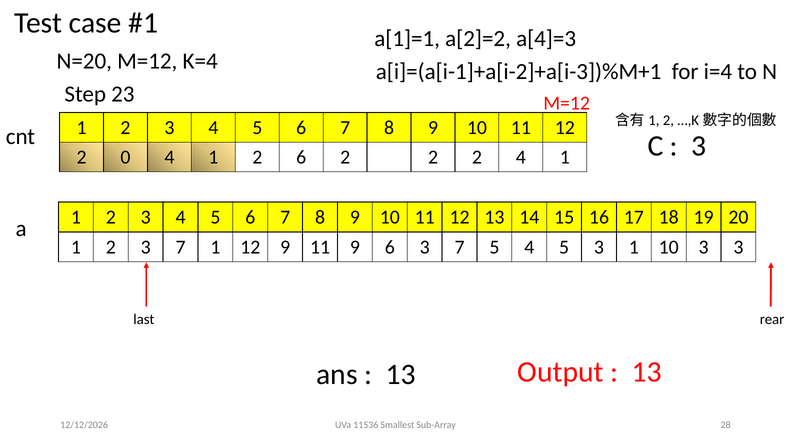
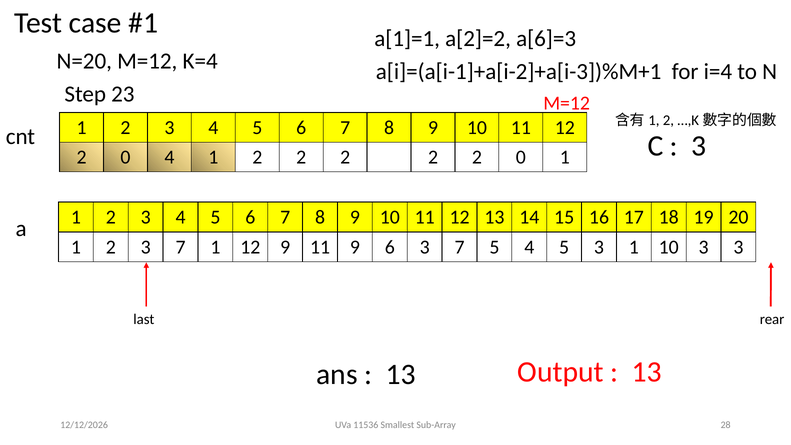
a[4]=3: a[4]=3 -> a[6]=3
1 2 6: 6 -> 2
2 2 4: 4 -> 0
